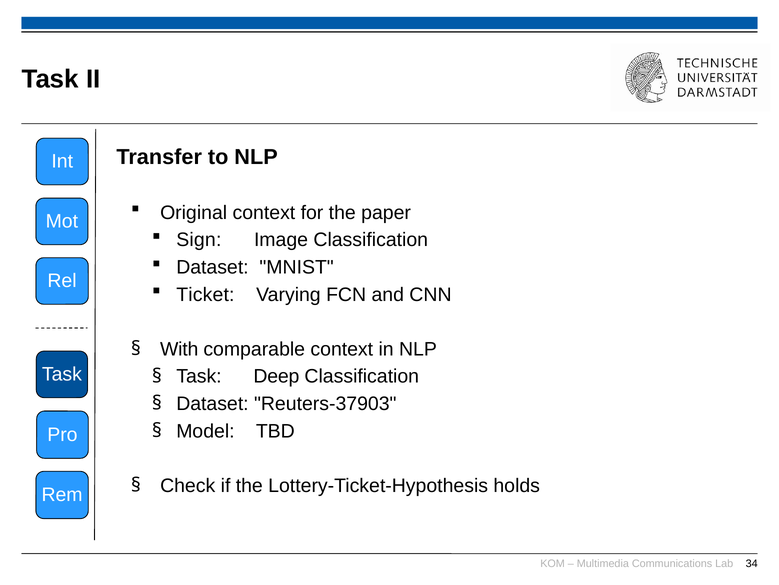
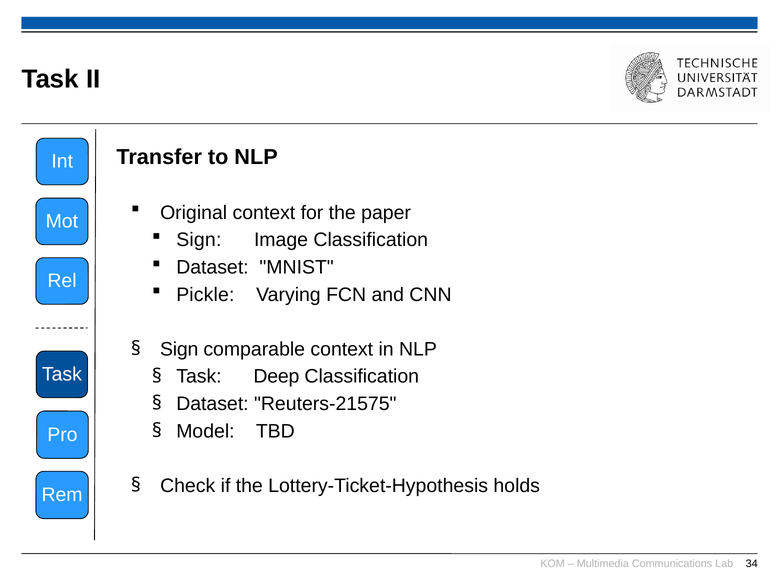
Ticket: Ticket -> Pickle
With at (179, 349): With -> Sign
Reuters-37903: Reuters-37903 -> Reuters-21575
